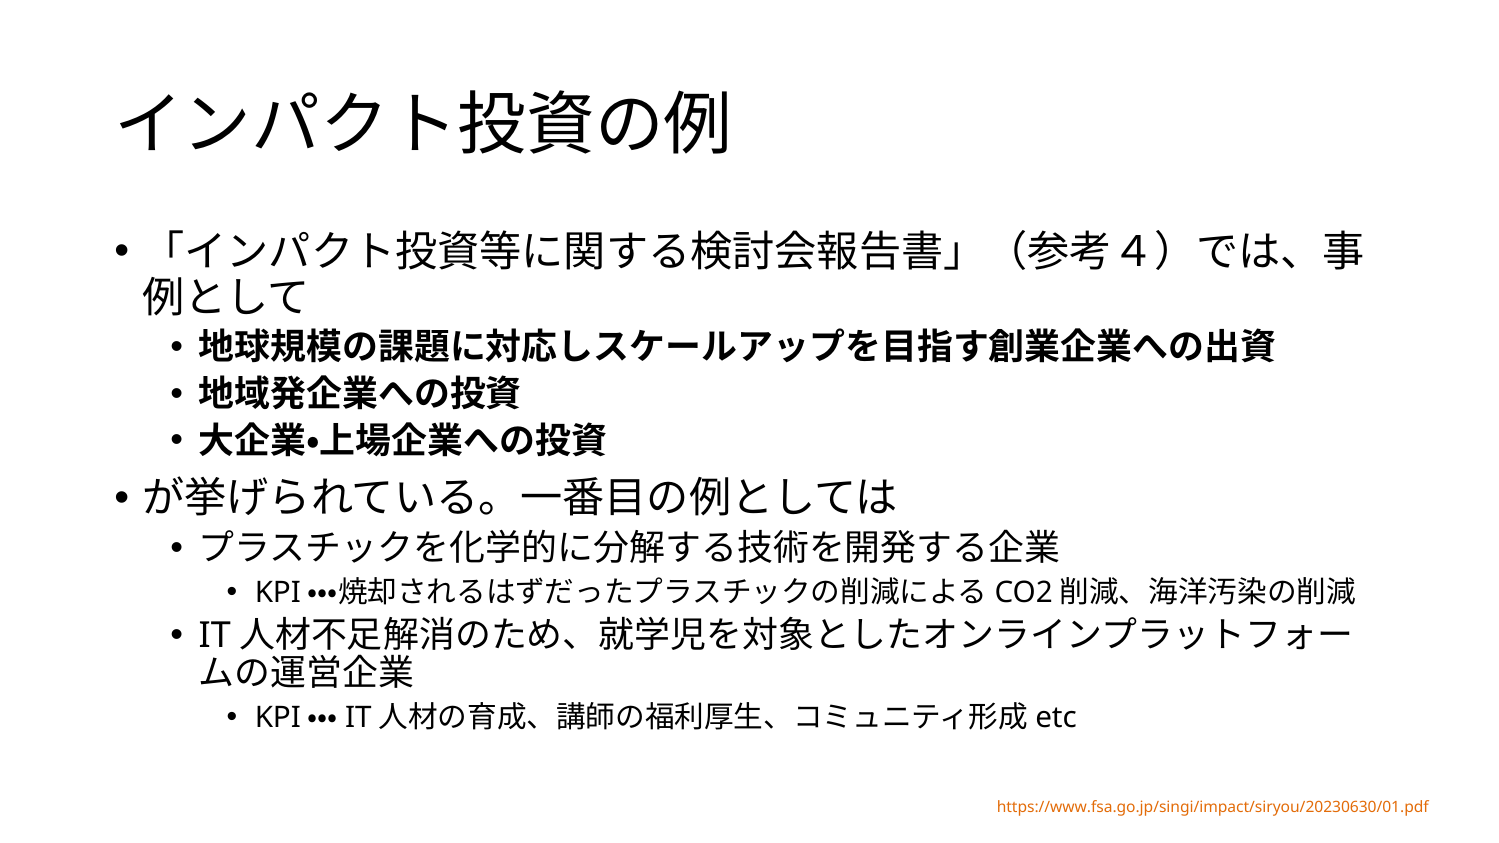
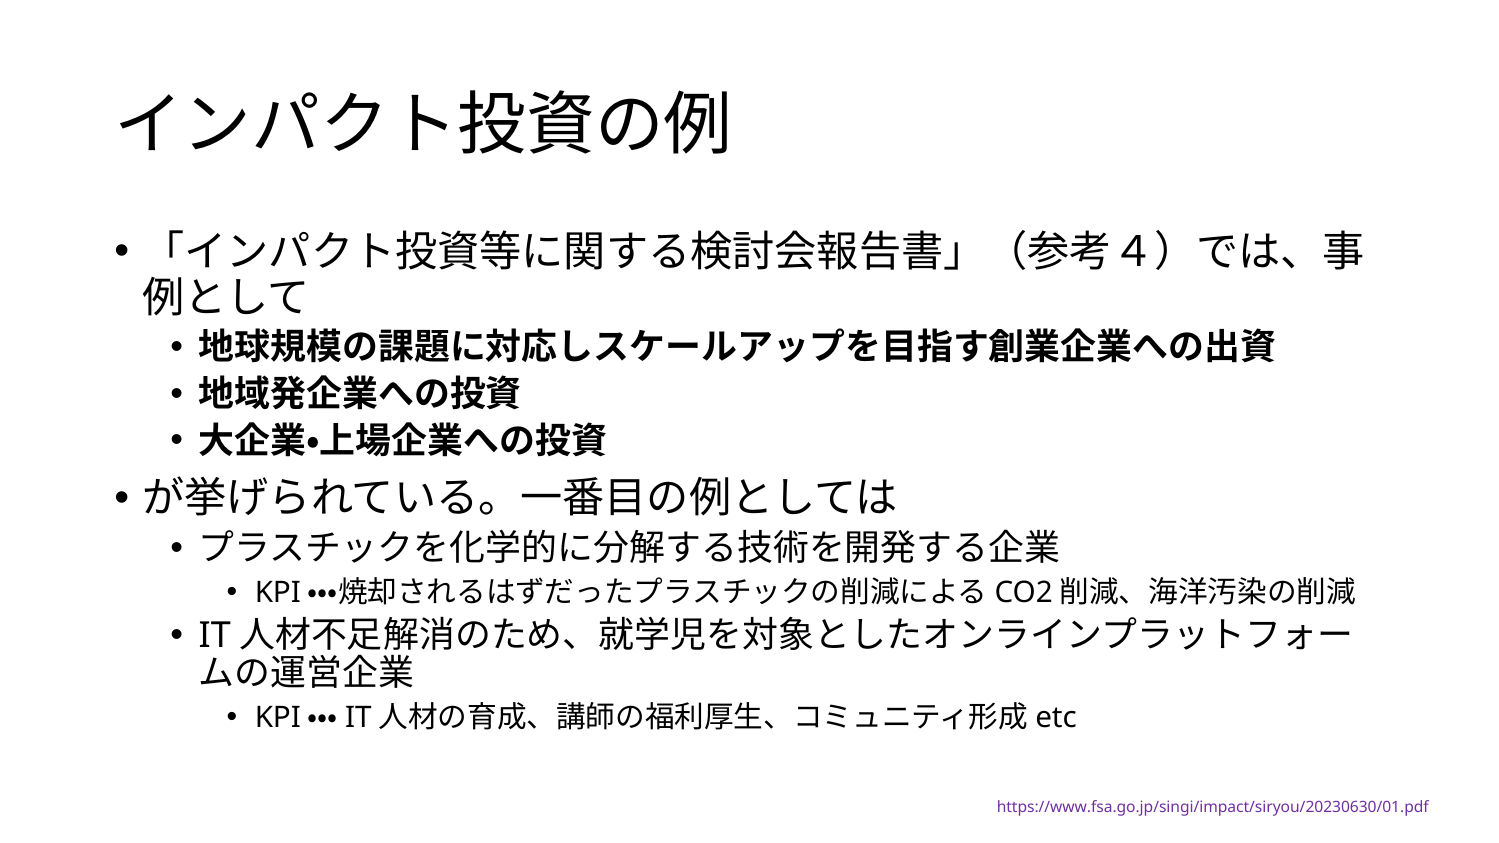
https://www.fsa.go.jp/singi/impact/siryou/20230630/01.pdf colour: orange -> purple
